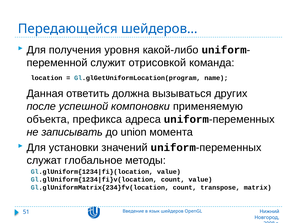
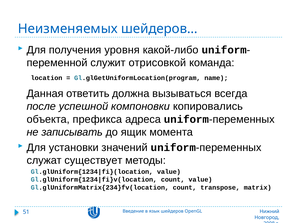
Передающейся: Передающейся -> Неизменяемых
других: других -> всегда
применяемую: применяемую -> копировались
union: union -> ящик
глобальное: глобальное -> существует
